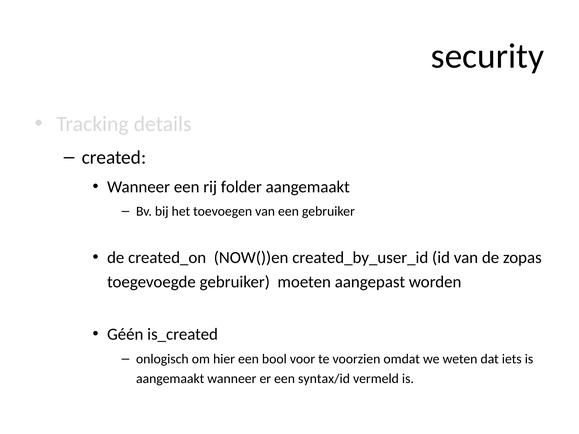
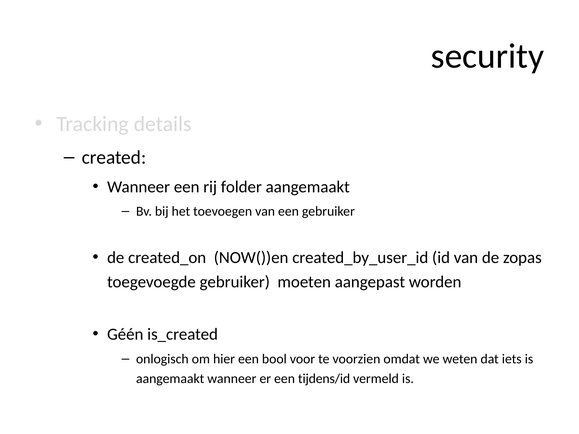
syntax/id: syntax/id -> tijdens/id
